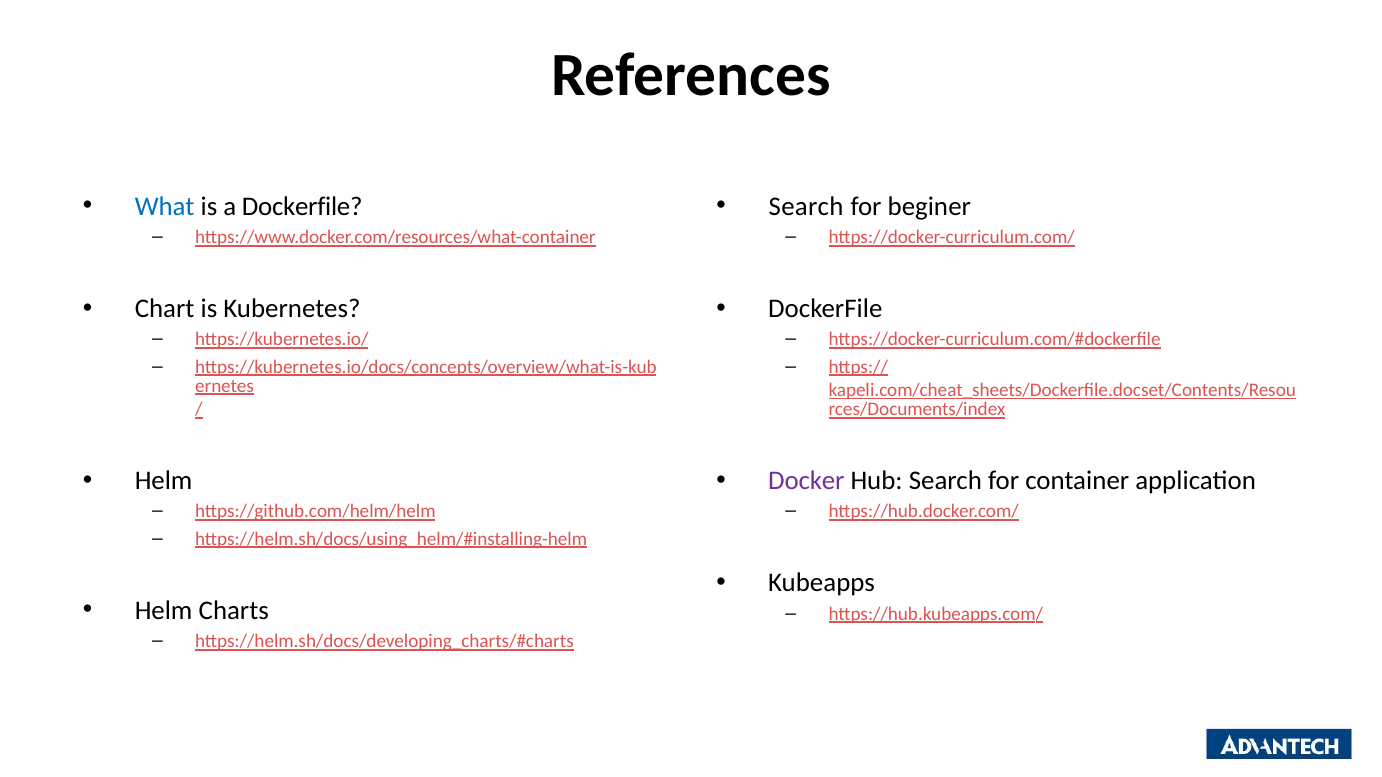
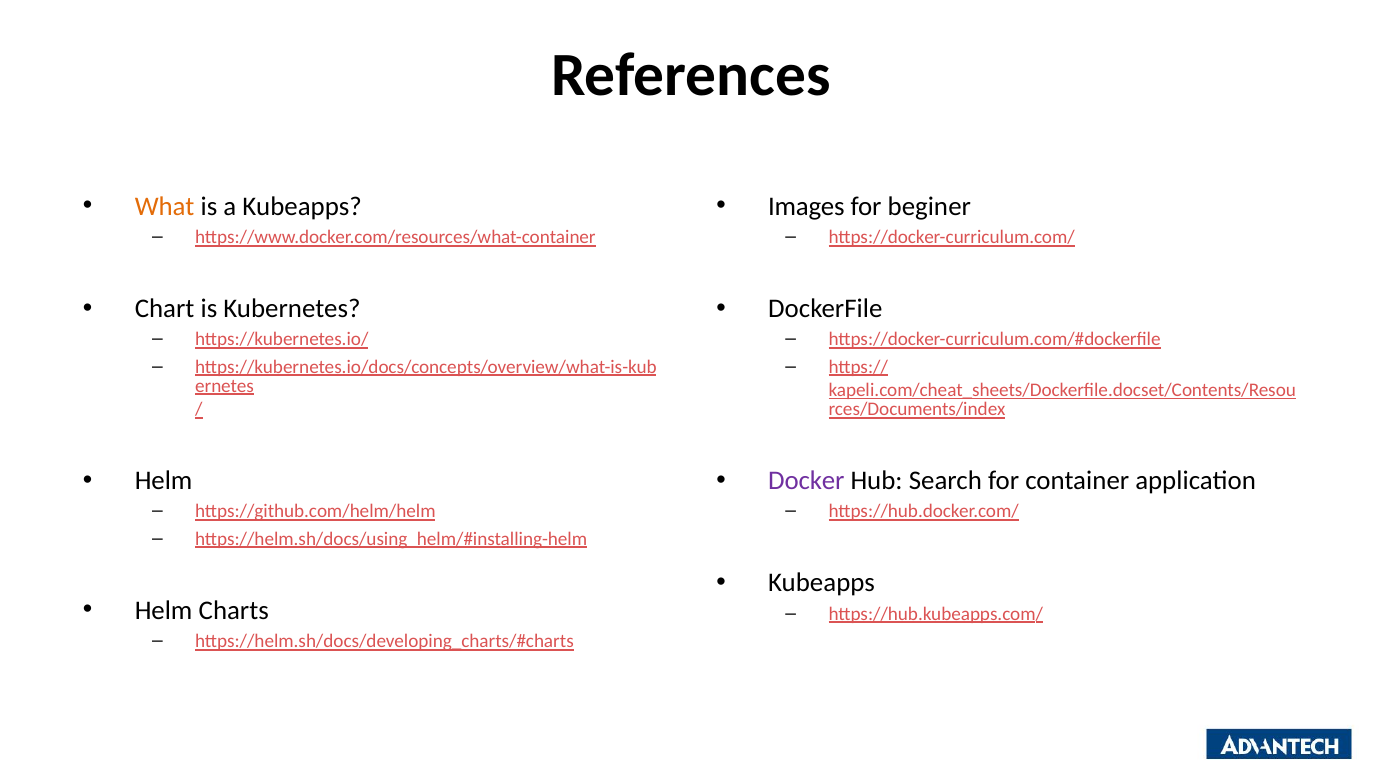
What colour: blue -> orange
a Dockerfile: Dockerfile -> Kubeapps
Search at (806, 206): Search -> Images
